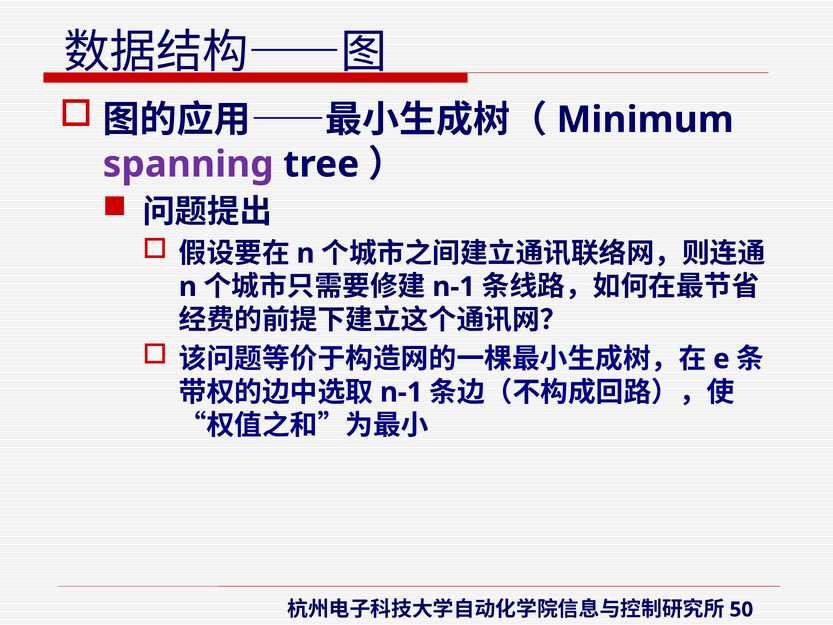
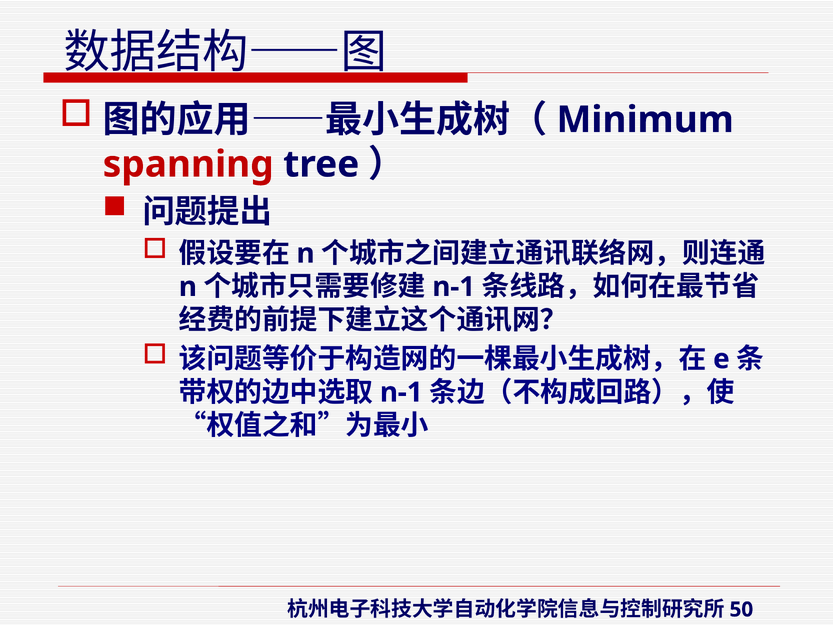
spanning colour: purple -> red
